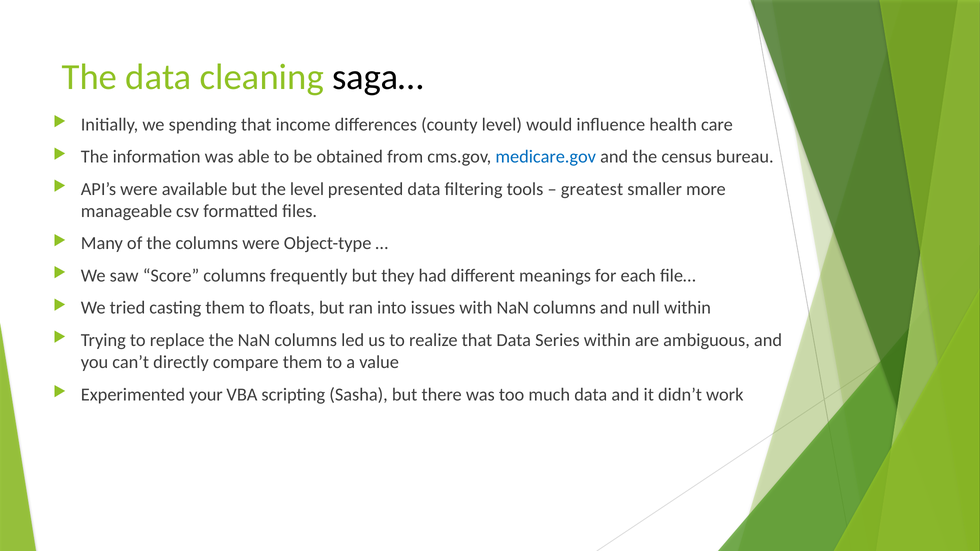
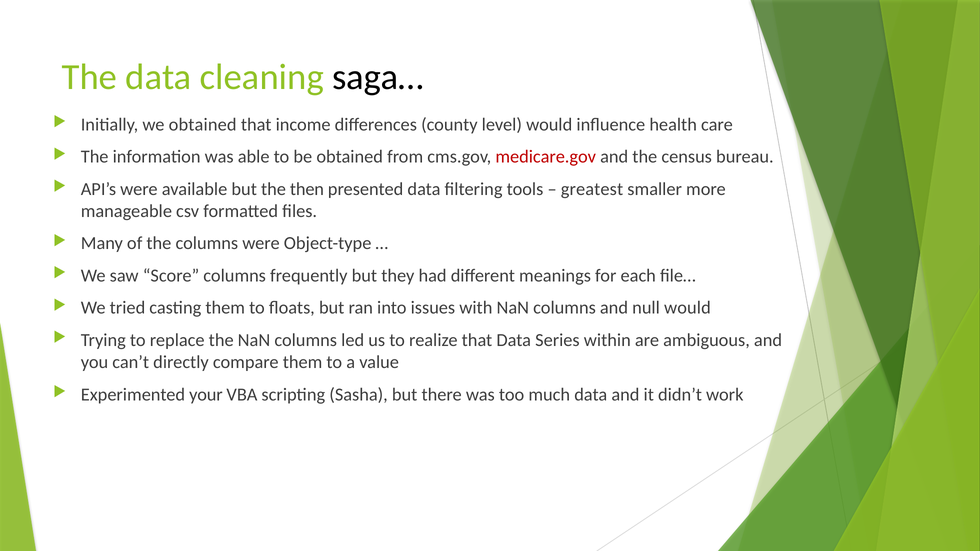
we spending: spending -> obtained
medicare.gov colour: blue -> red
the level: level -> then
null within: within -> would
